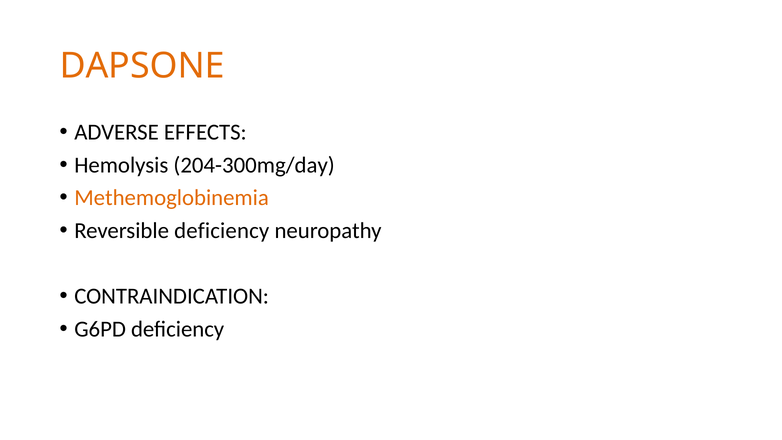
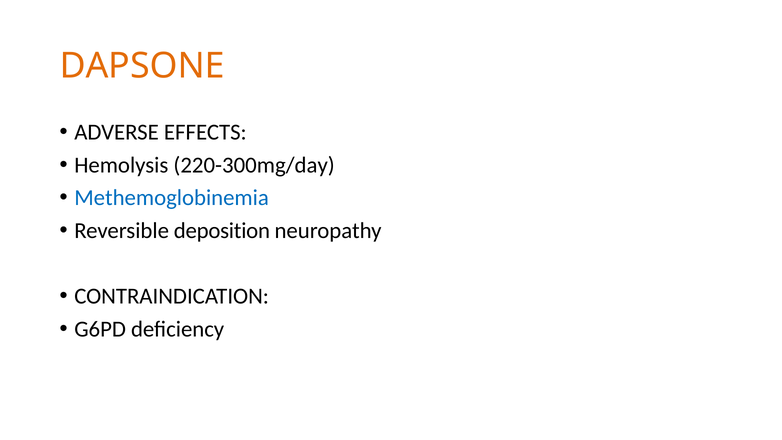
204-300mg/day: 204-300mg/day -> 220-300mg/day
Methemoglobinemia colour: orange -> blue
Reversible deficiency: deficiency -> deposition
